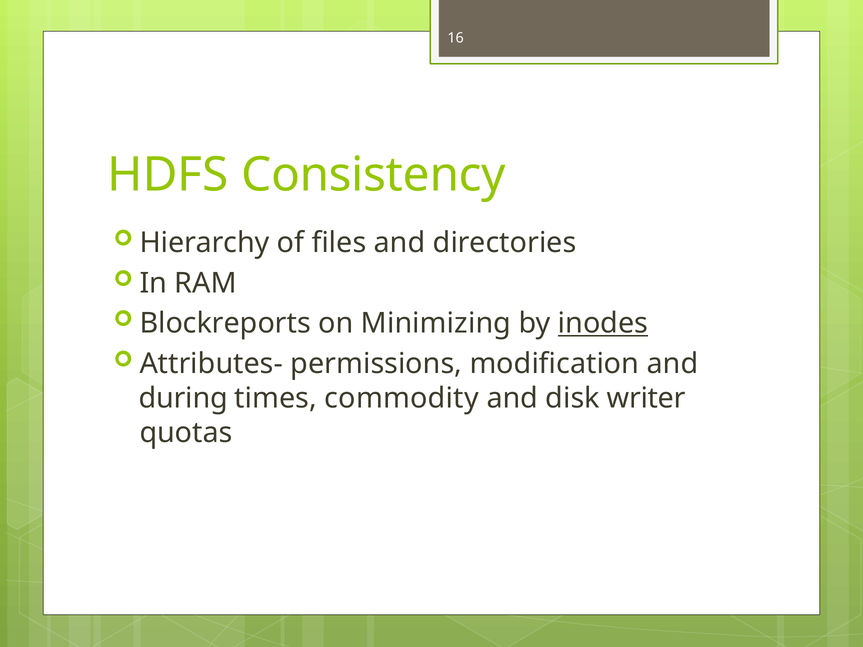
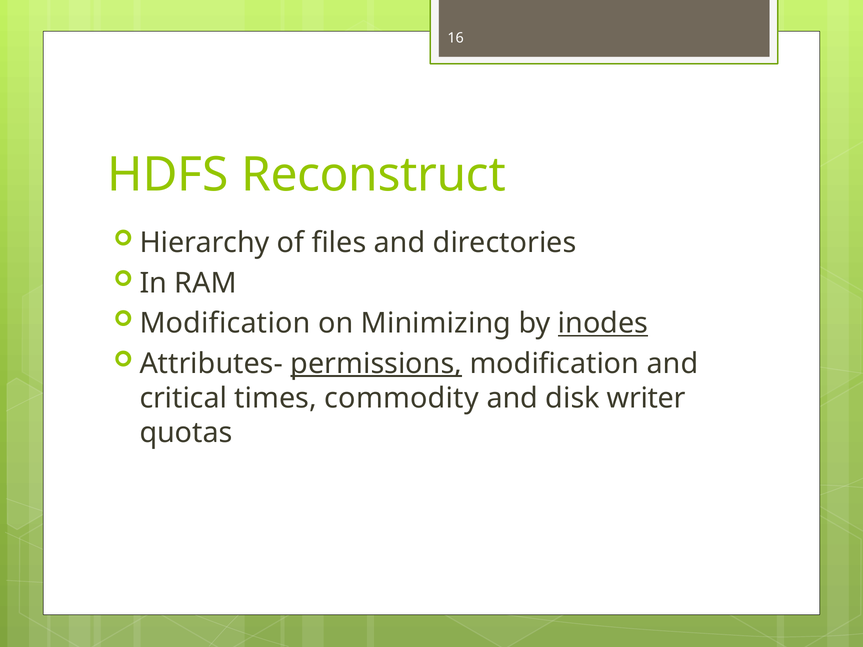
Consistency: Consistency -> Reconstruct
Blockreports at (225, 323): Blockreports -> Modification
permissions underline: none -> present
during: during -> critical
